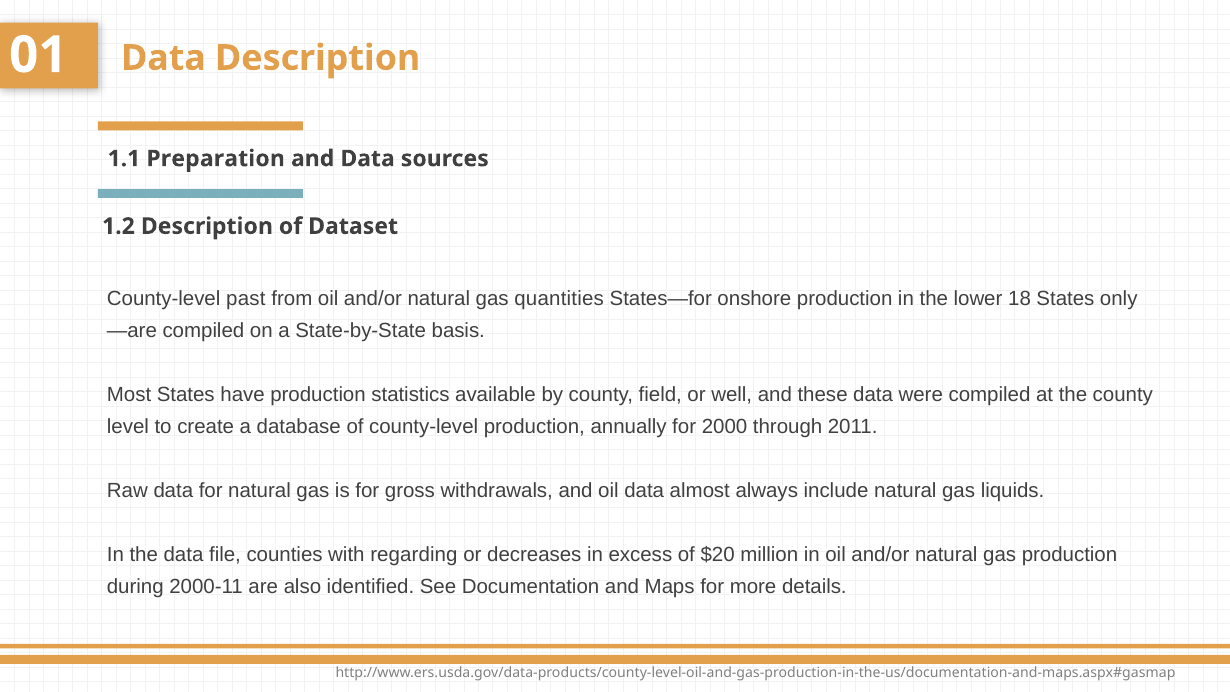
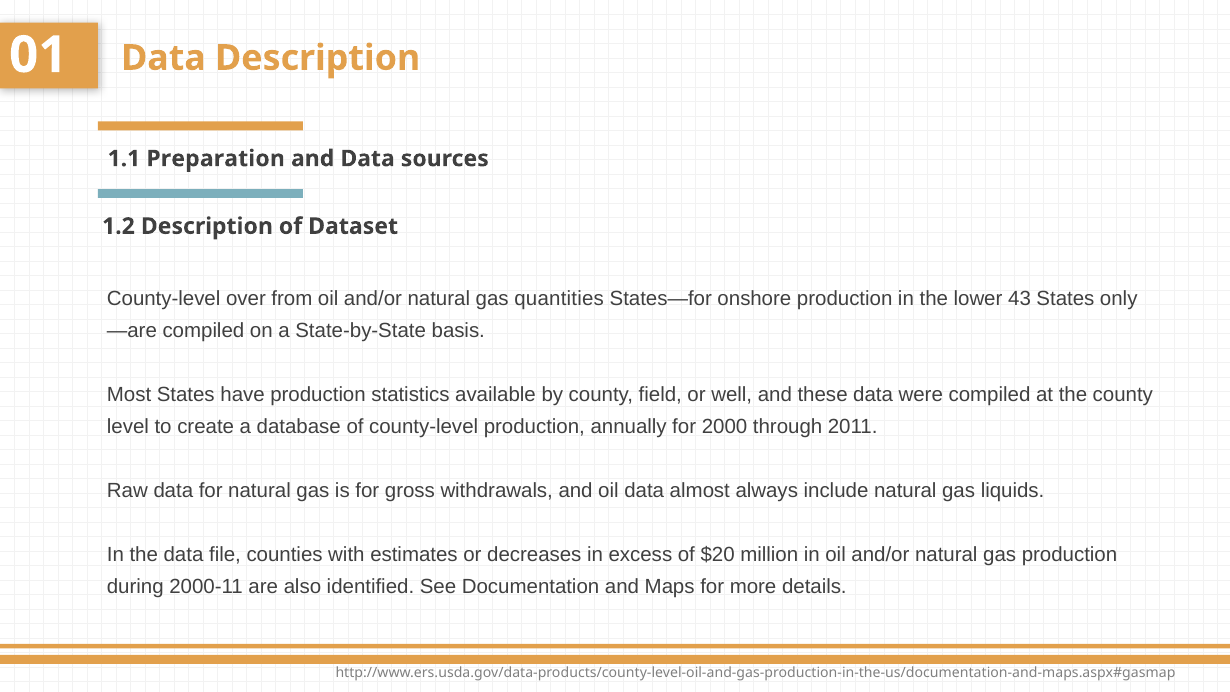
past: past -> over
18: 18 -> 43
regarding: regarding -> estimates
